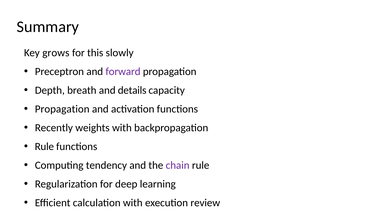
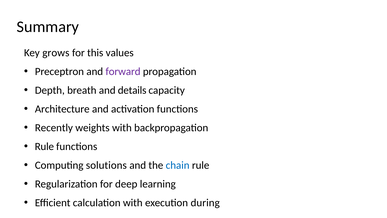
slowly: slowly -> values
Propagation at (62, 109): Propagation -> Architecture
tendency: tendency -> solutions
chain colour: purple -> blue
review: review -> during
